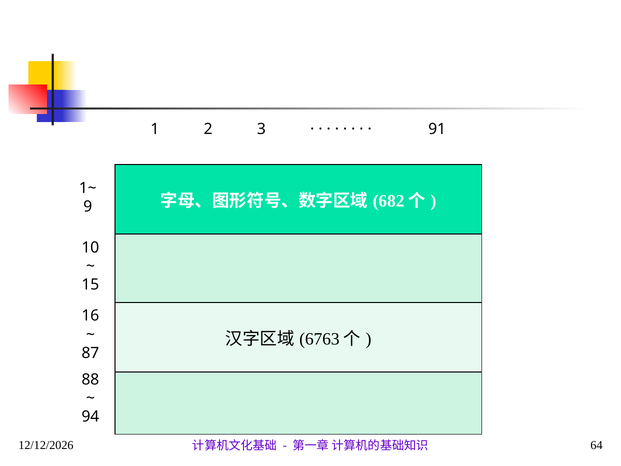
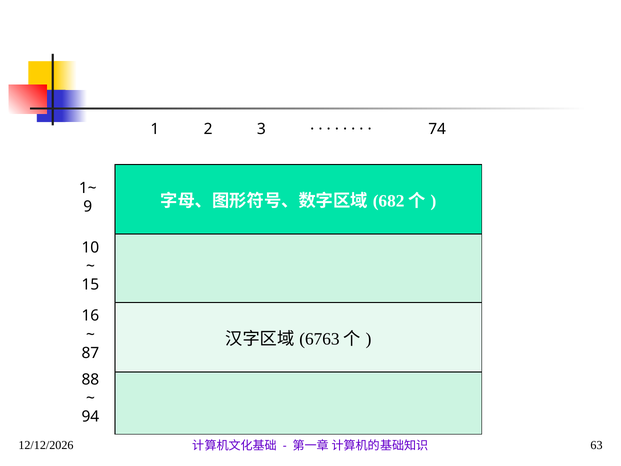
91: 91 -> 74
64: 64 -> 63
